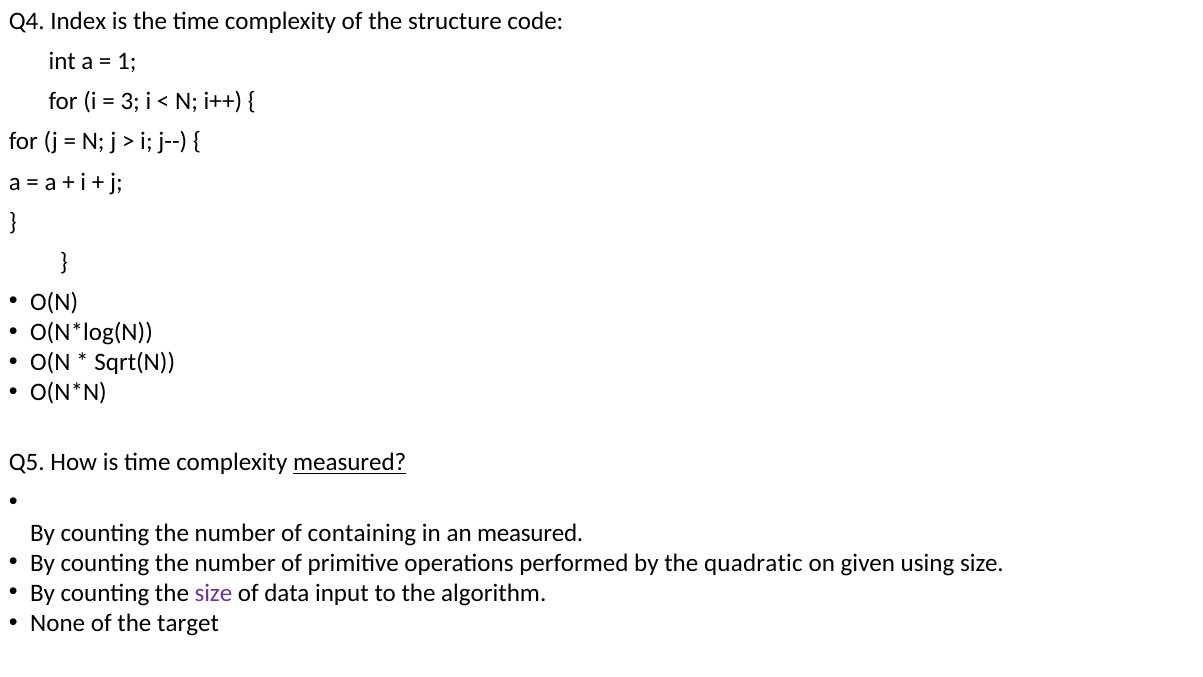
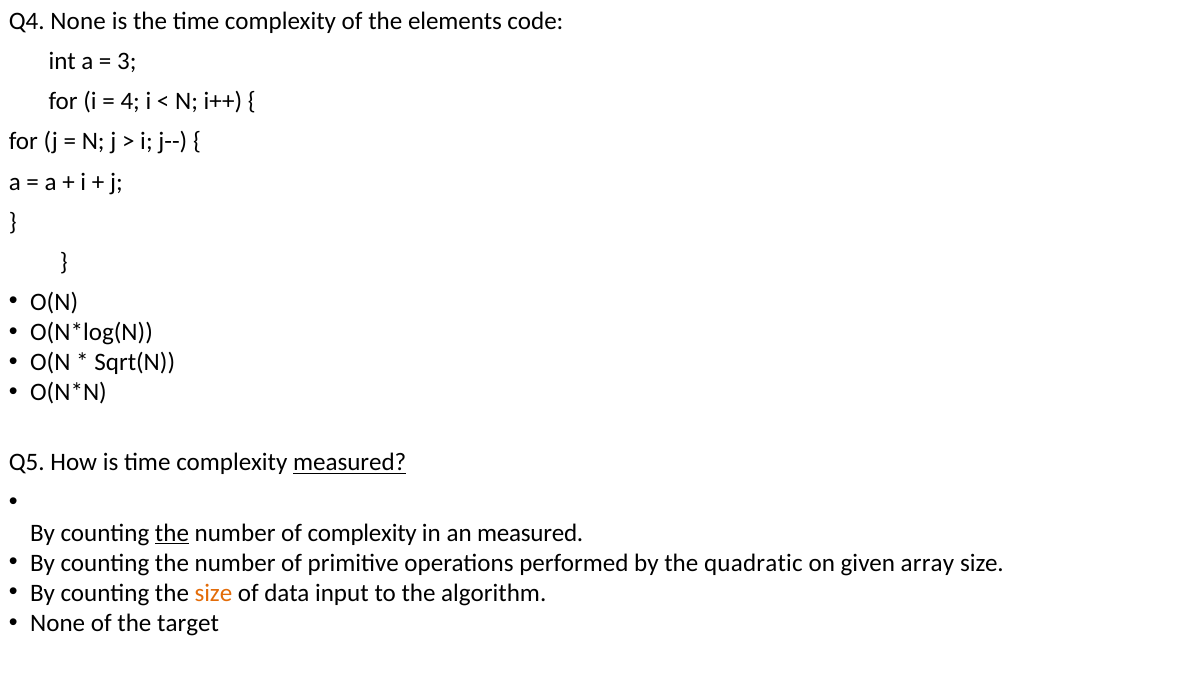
Q4 Index: Index -> None
structure: structure -> elements
1: 1 -> 3
3: 3 -> 4
the at (172, 533) underline: none -> present
of containing: containing -> complexity
using: using -> array
size at (213, 593) colour: purple -> orange
